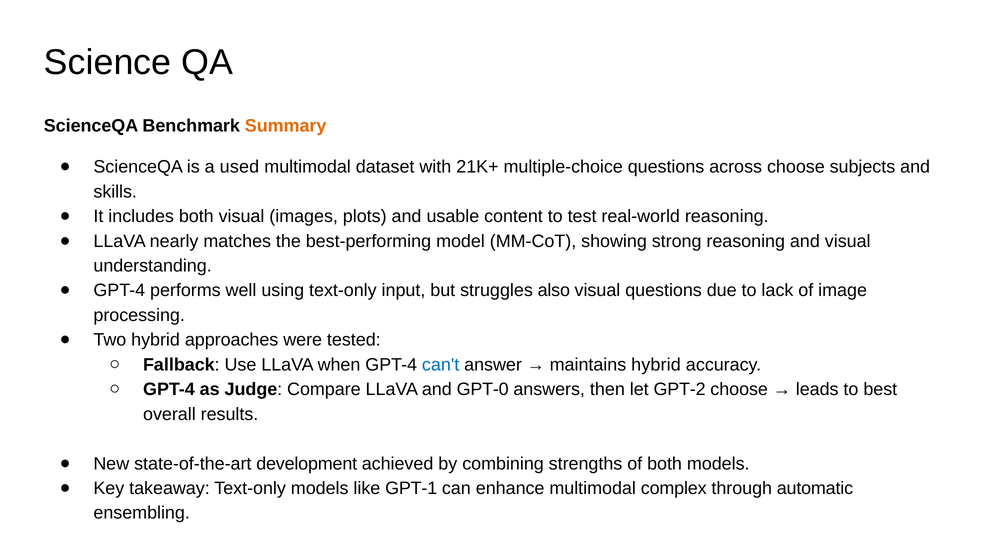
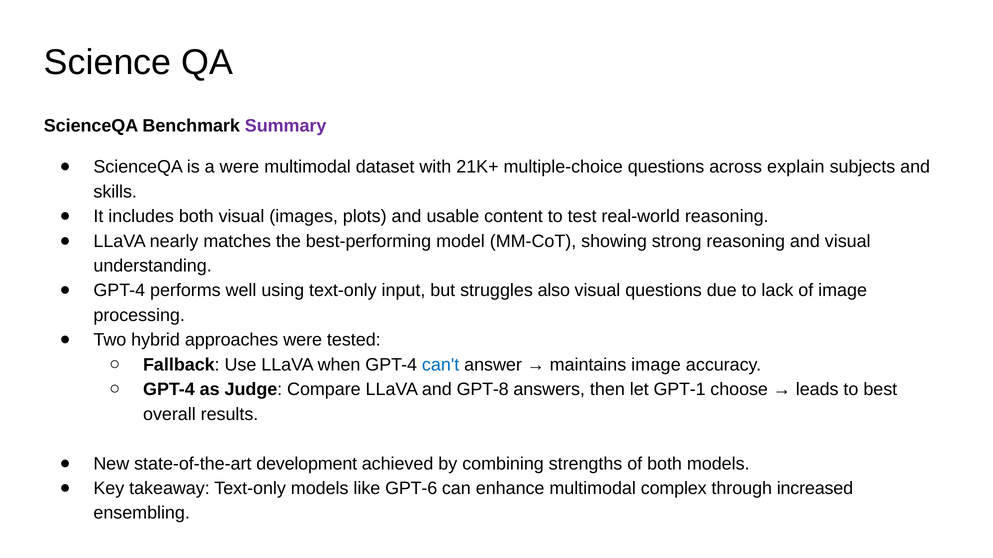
Summary colour: orange -> purple
a used: used -> were
across choose: choose -> explain
maintains hybrid: hybrid -> image
GPT-0: GPT-0 -> GPT-8
GPT-2: GPT-2 -> GPT-1
GPT-1: GPT-1 -> GPT-6
automatic: automatic -> increased
